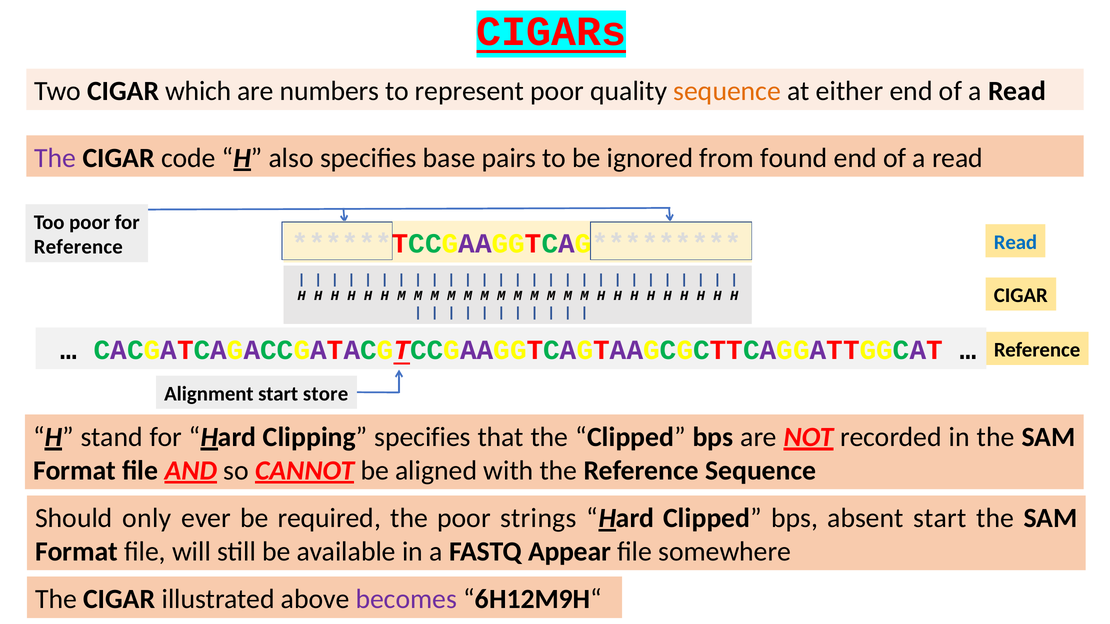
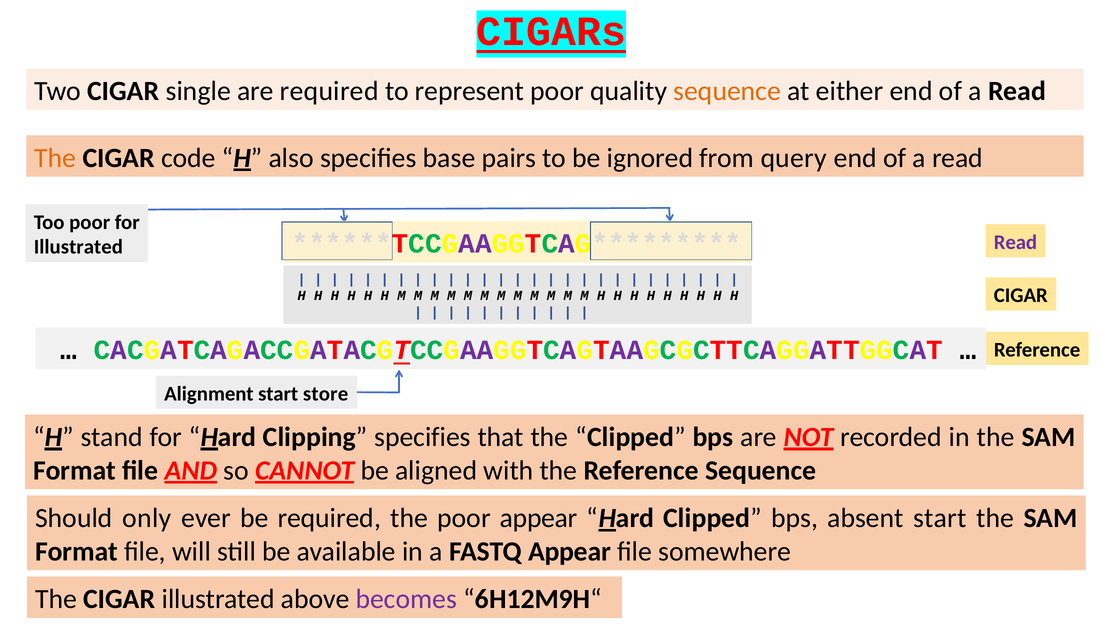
which: which -> single
are numbers: numbers -> required
The at (55, 158) colour: purple -> orange
found: found -> query
Read at (1015, 242) colour: blue -> purple
Reference at (78, 247): Reference -> Illustrated
poor strings: strings -> appear
